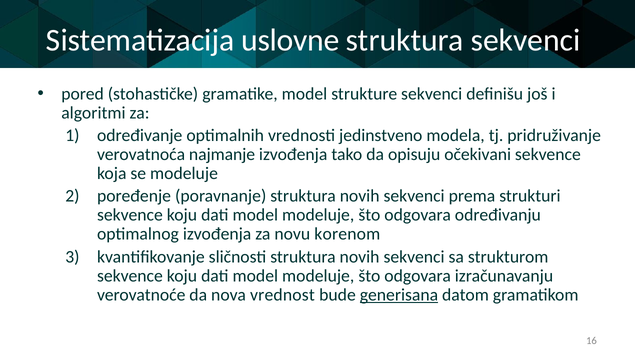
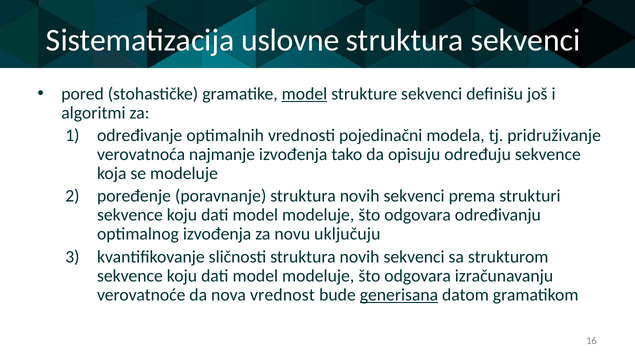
model at (304, 94) underline: none -> present
jedinstveno: jedinstveno -> pojedinačni
očekivani: očekivani -> određuju
korenom: korenom -> uključuju
